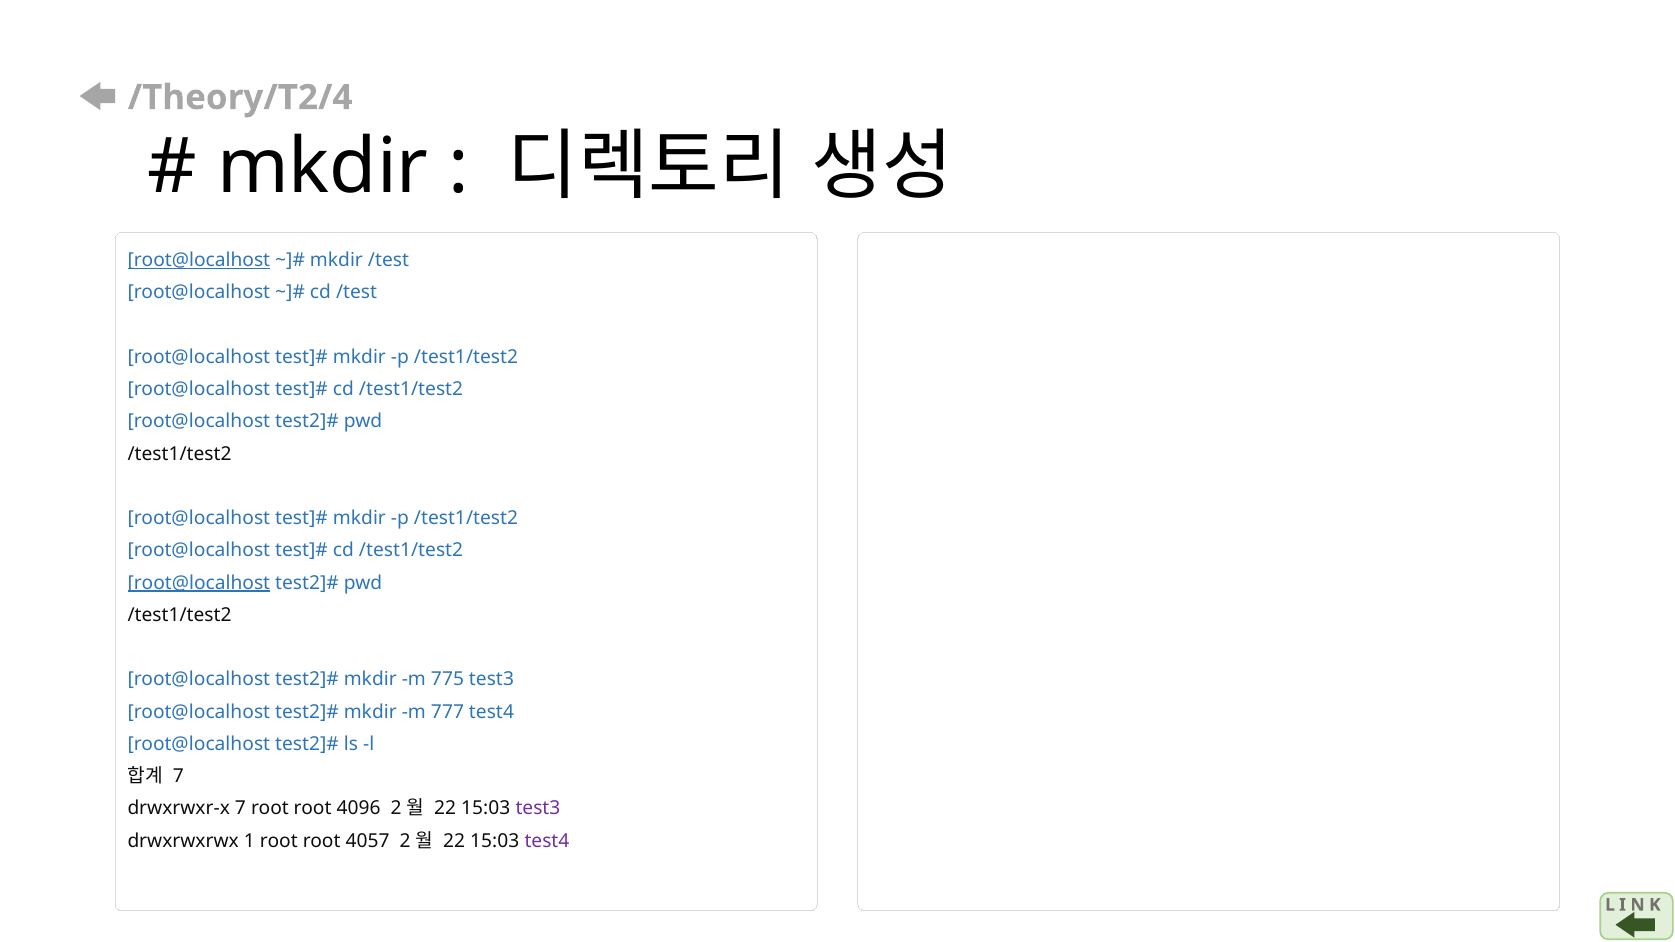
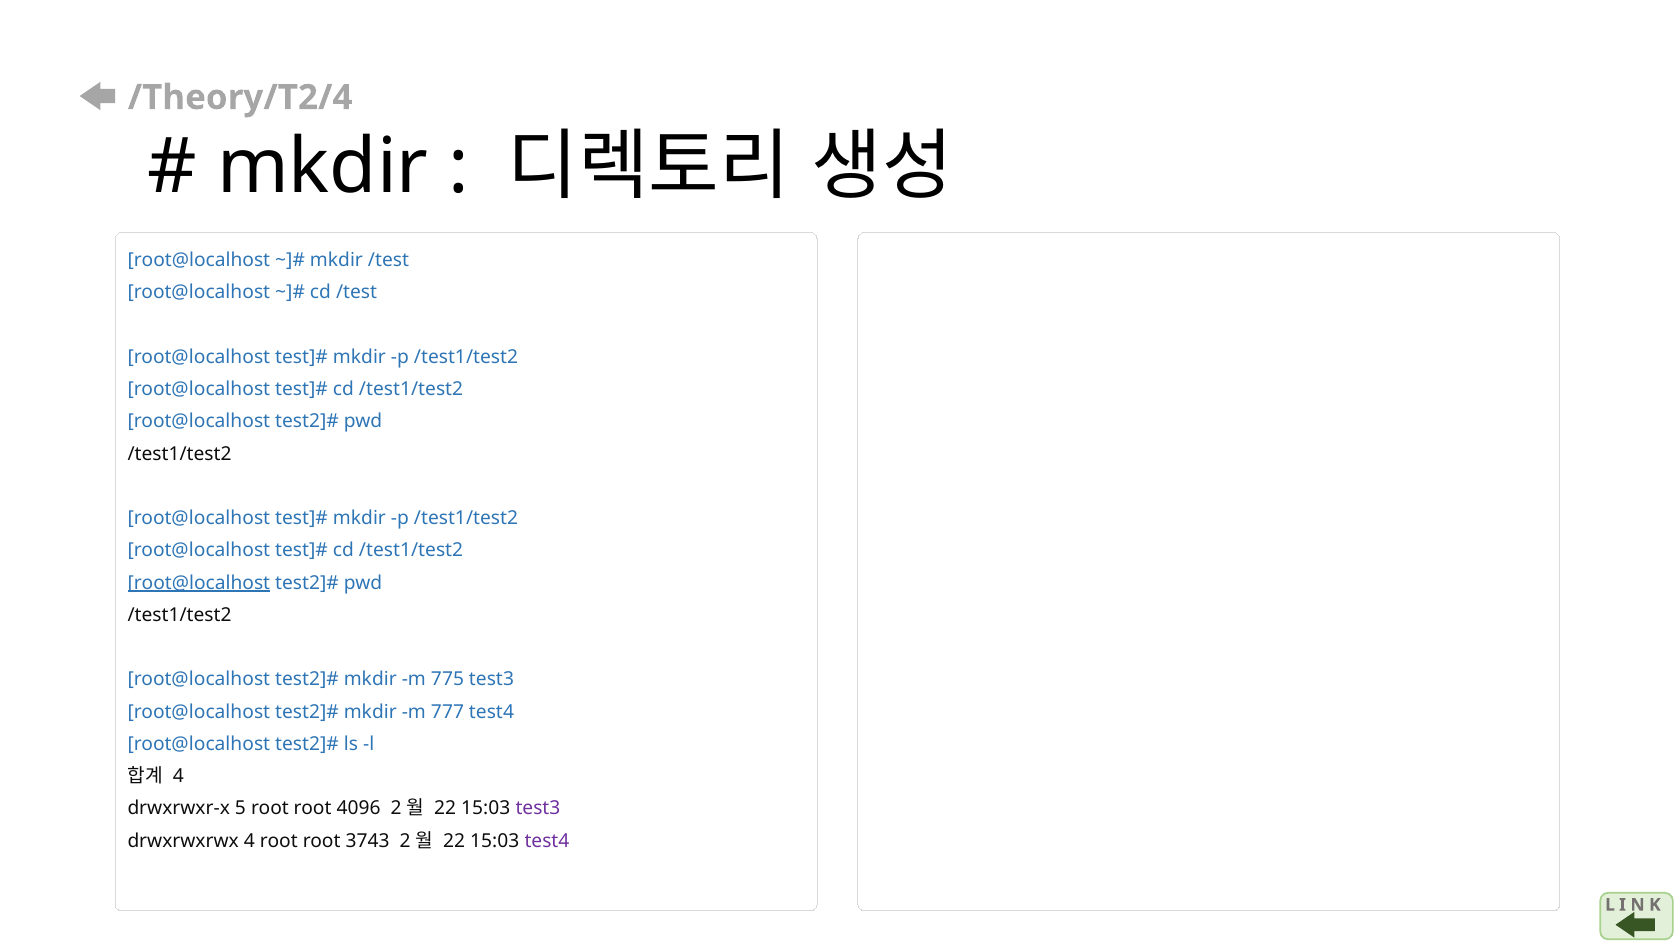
root@localhost at (199, 260) underline: present -> none
7 at (178, 776): 7 -> 4
drwxrwxr-x 7: 7 -> 5
drwxrwxrwx 1: 1 -> 4
4057: 4057 -> 3743
